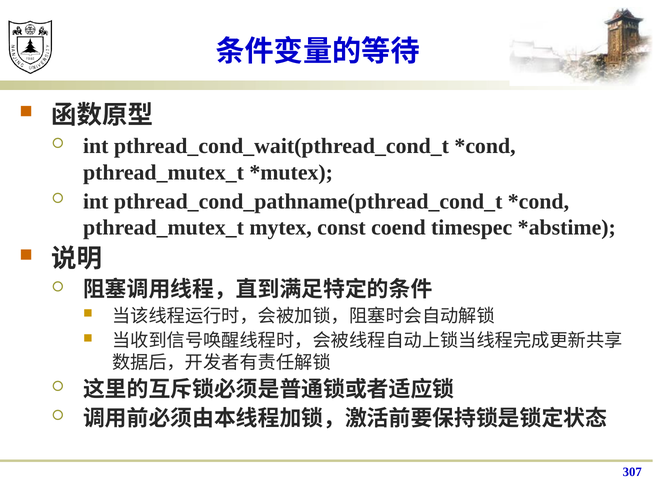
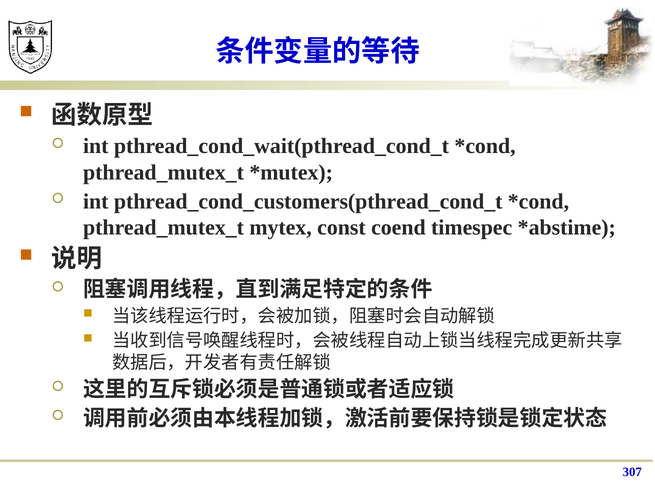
pthread_cond_pathname(pthread_cond_t: pthread_cond_pathname(pthread_cond_t -> pthread_cond_customers(pthread_cond_t
